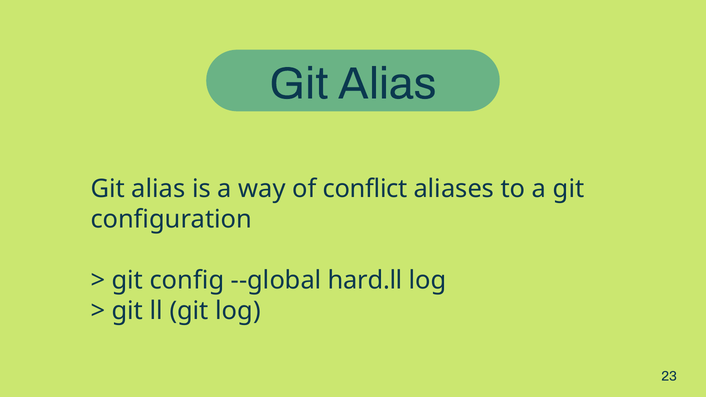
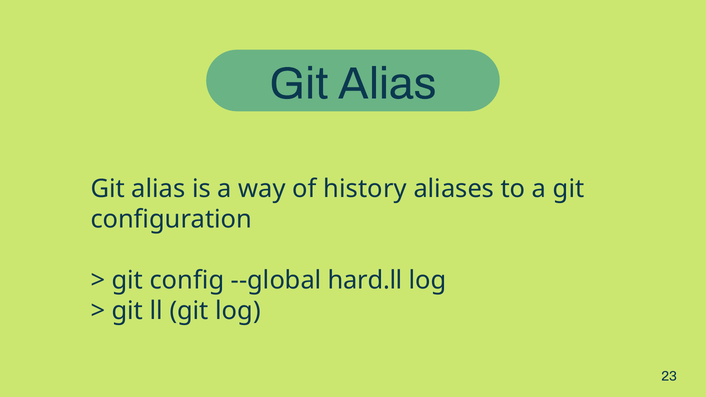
conflict: conflict -> history
